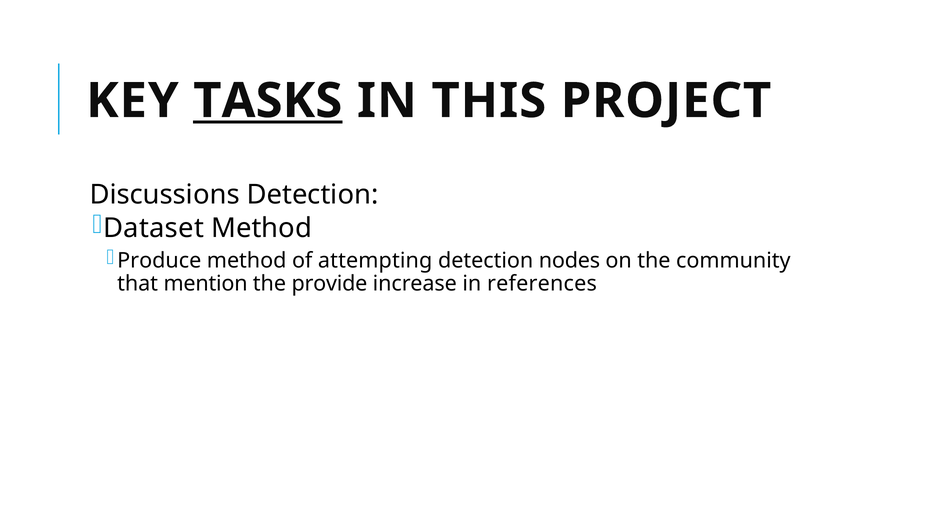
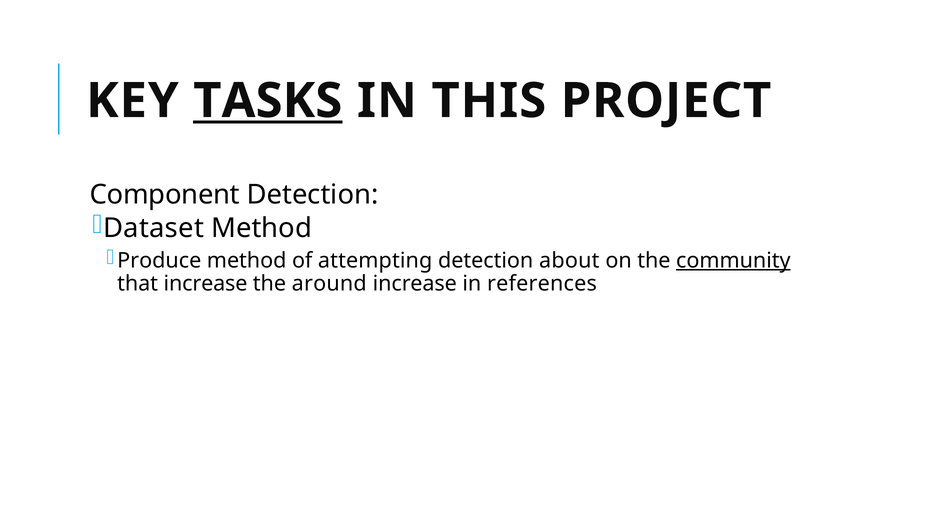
Discussions: Discussions -> Component
nodes: nodes -> about
community underline: none -> present
that mention: mention -> increase
provide: provide -> around
